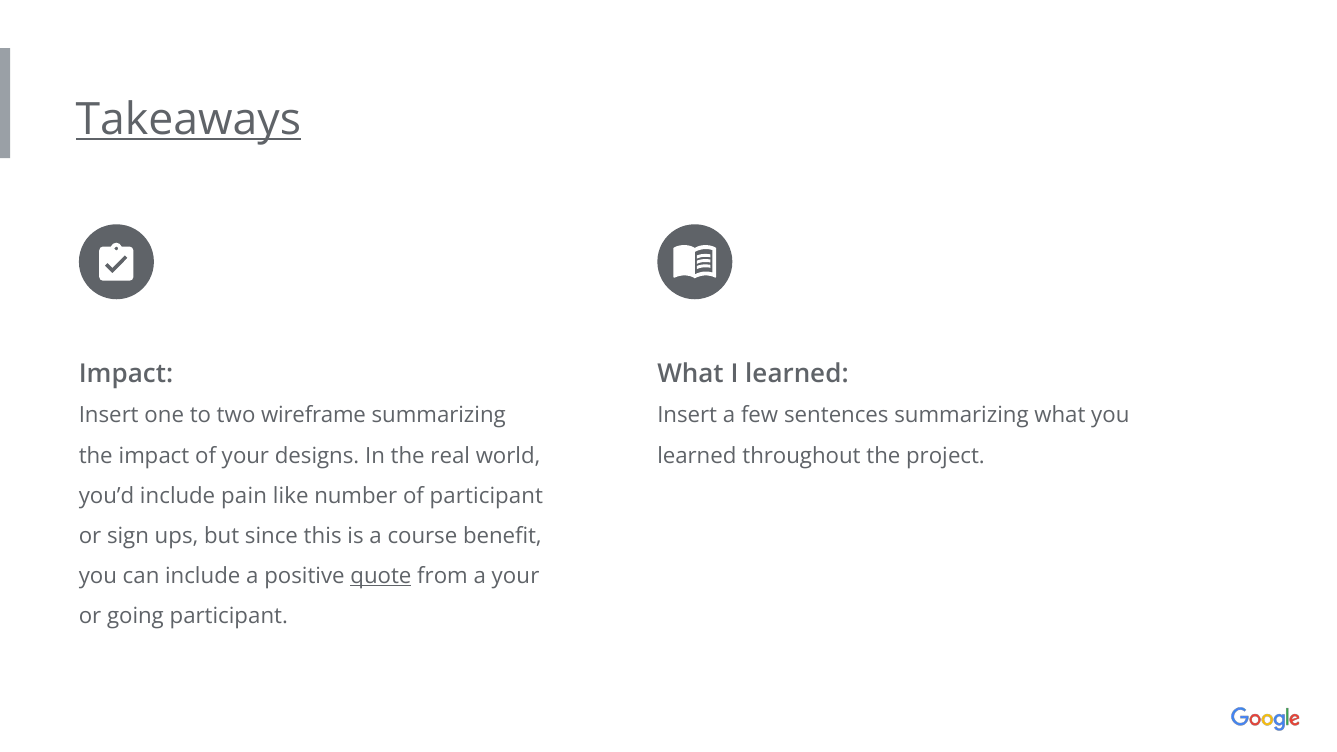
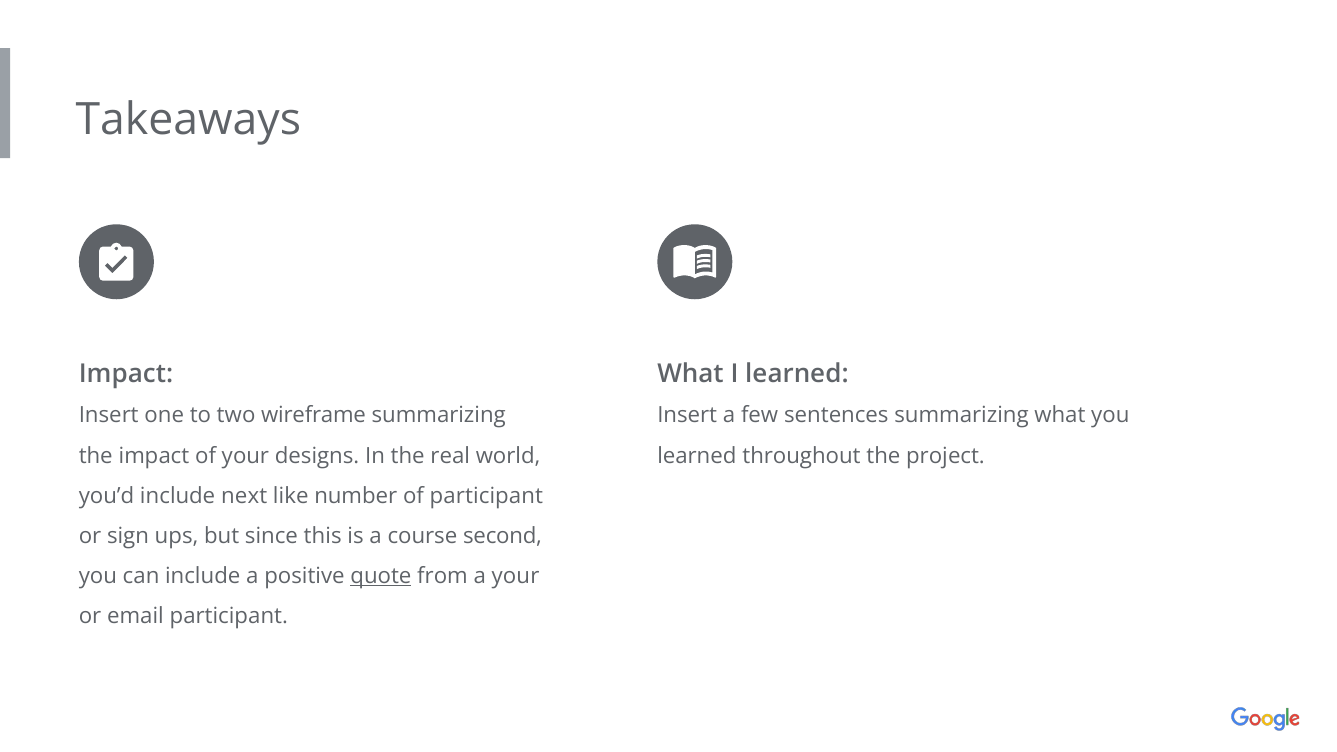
Takeaways underline: present -> none
pain: pain -> next
benefit: benefit -> second
going: going -> email
